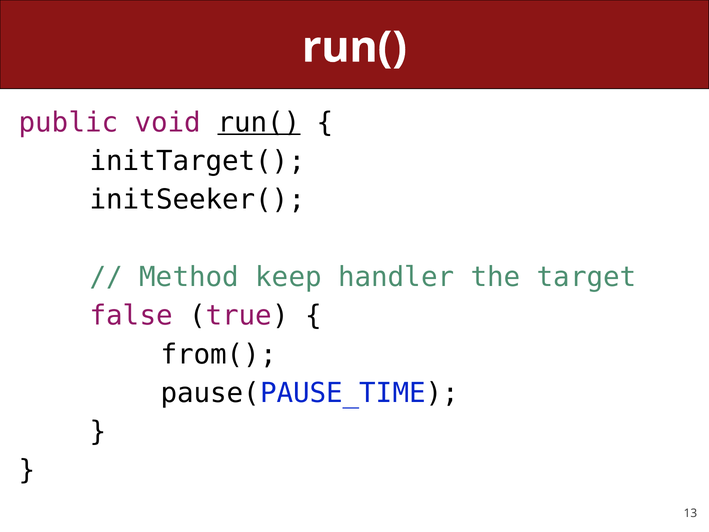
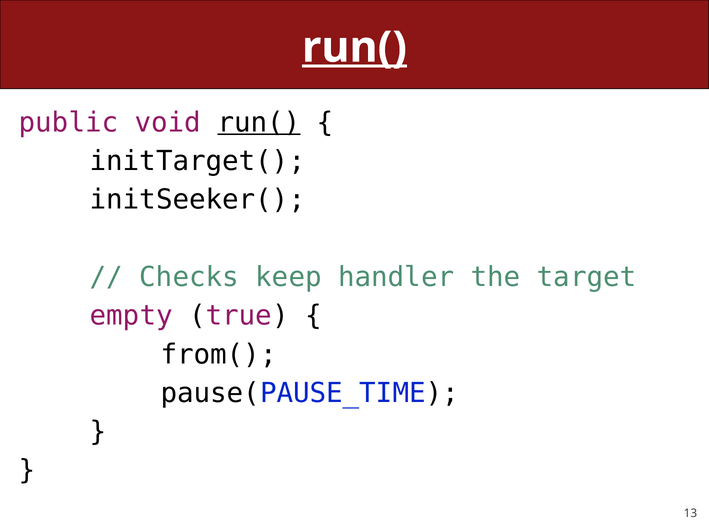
run( at (354, 47) underline: none -> present
Method: Method -> Checks
false: false -> empty
